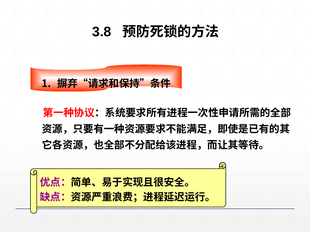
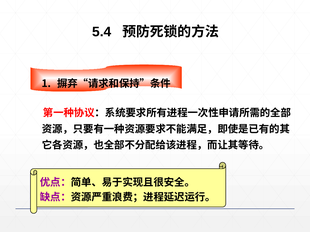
3.8: 3.8 -> 5.4
